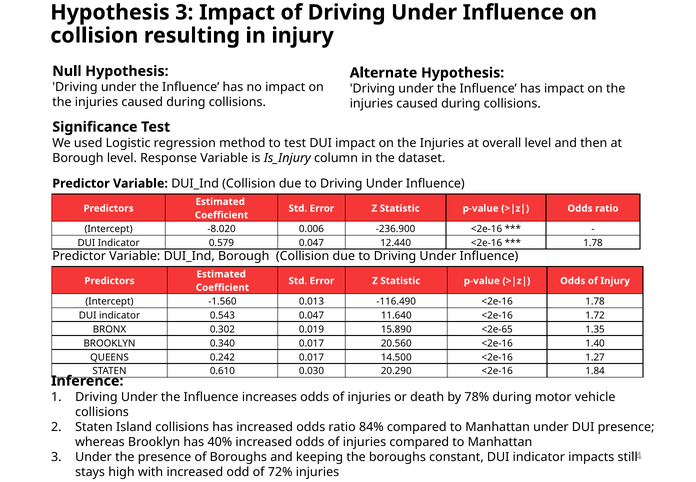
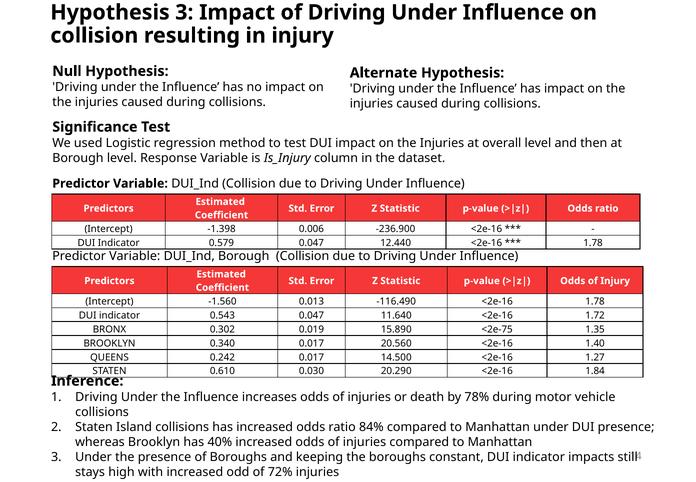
-8.020: -8.020 -> -1.398
<2e-65: <2e-65 -> <2e-75
